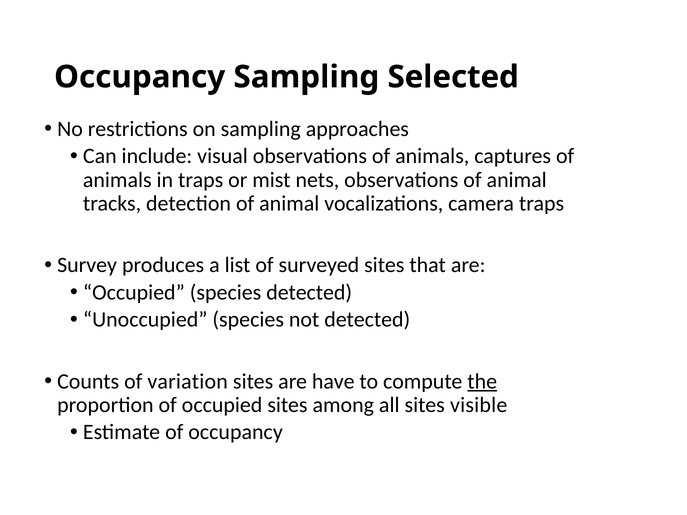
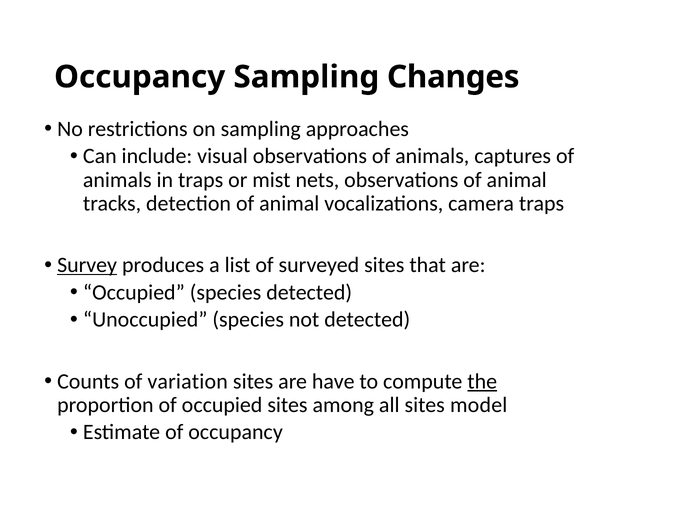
Selected: Selected -> Changes
Survey underline: none -> present
visible: visible -> model
